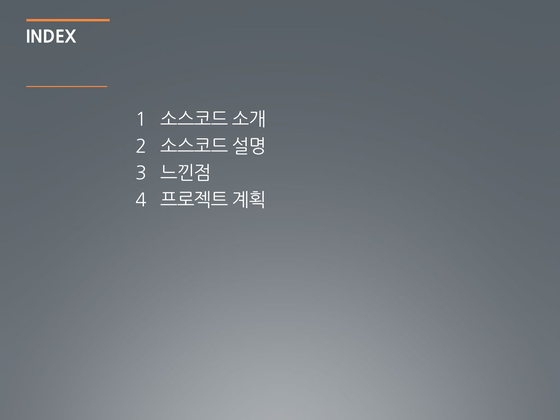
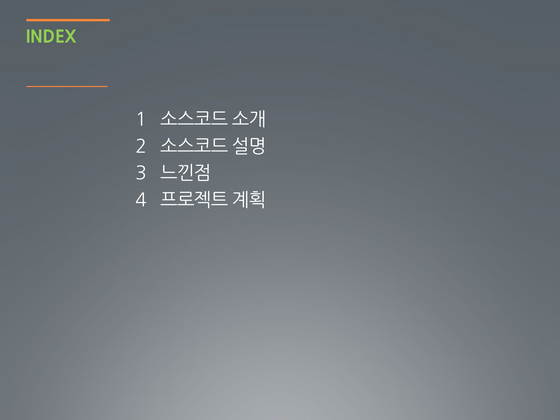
INDEX colour: white -> light green
